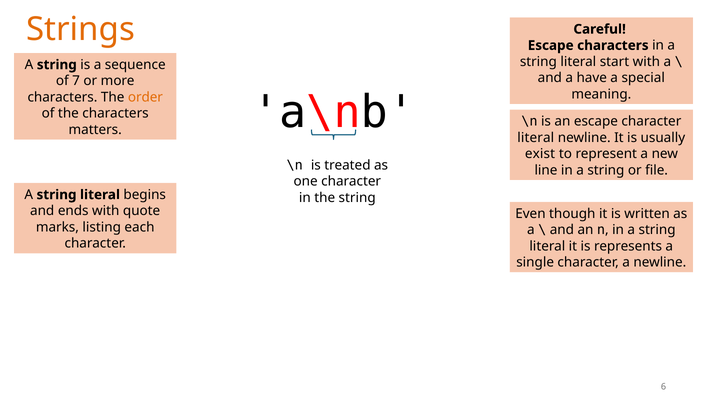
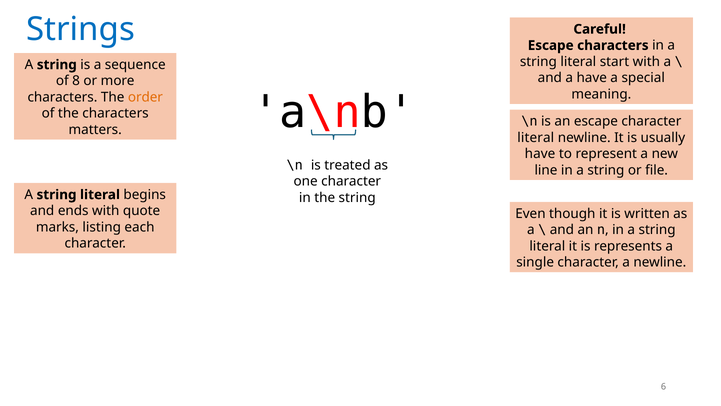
Strings colour: orange -> blue
7: 7 -> 8
exist at (540, 154): exist -> have
